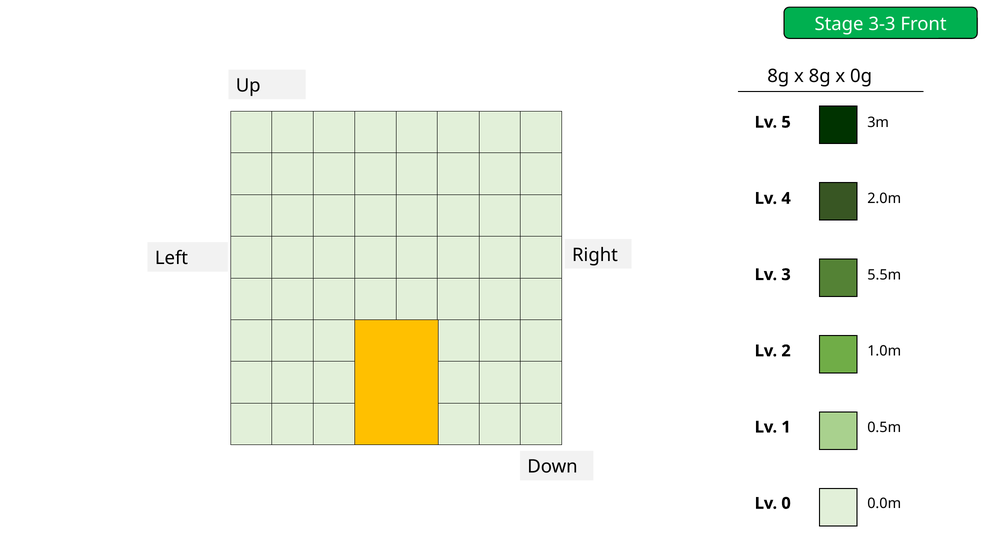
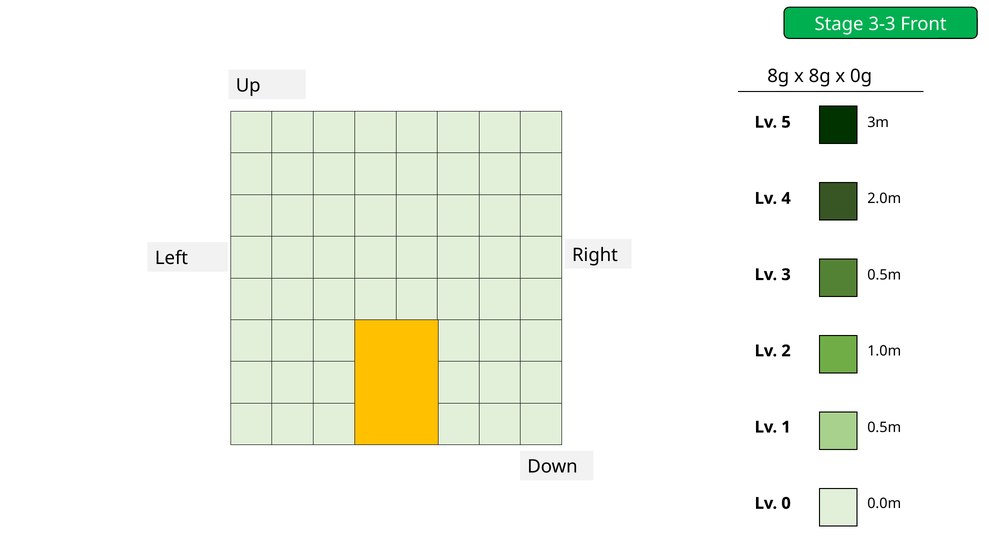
5.5m at (884, 275): 5.5m -> 0.5m
